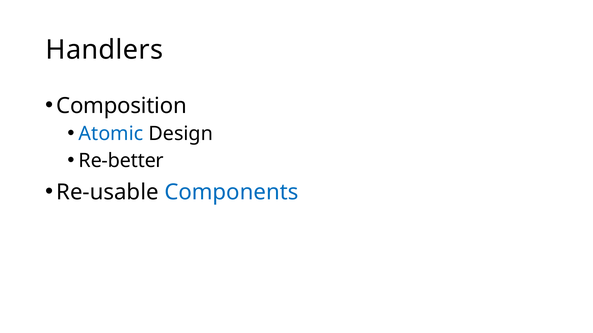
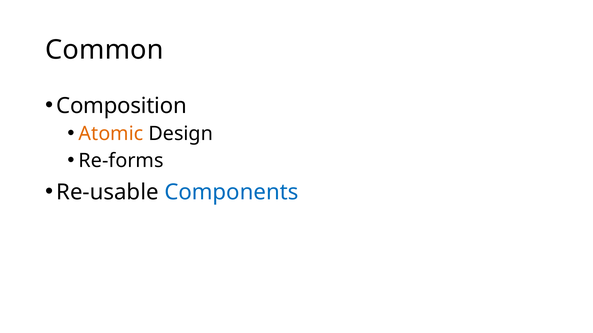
Handlers: Handlers -> Common
Atomic colour: blue -> orange
Re-better: Re-better -> Re-forms
